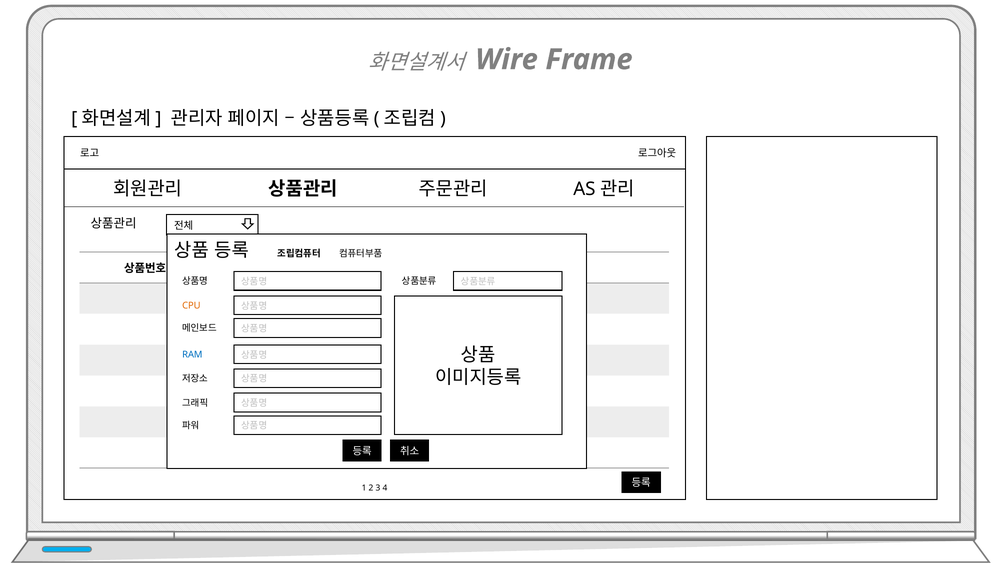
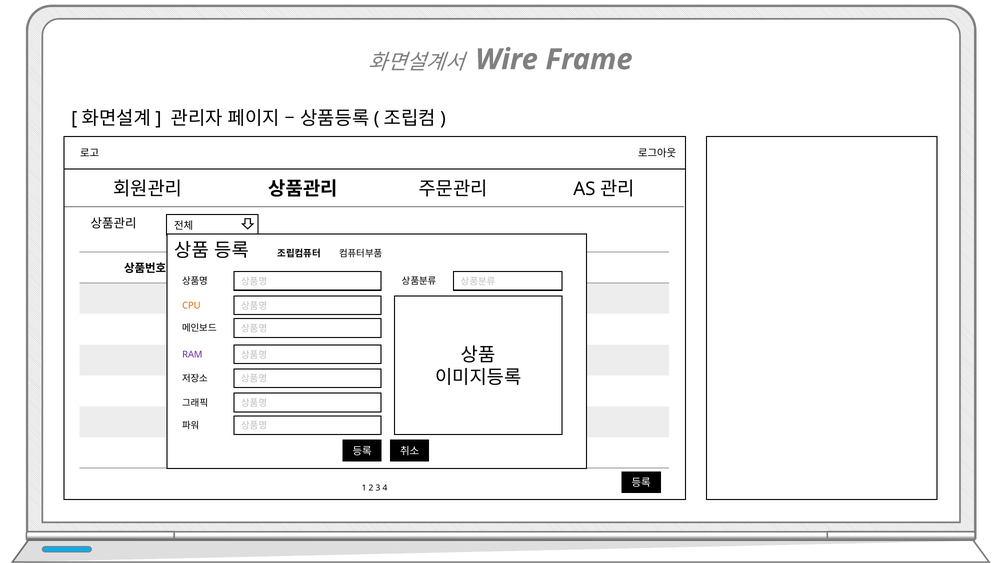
RAM colour: blue -> purple
